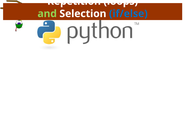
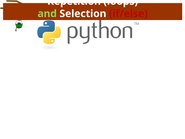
if/else colour: blue -> red
